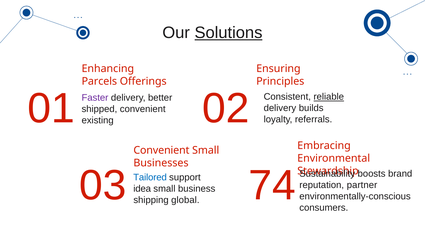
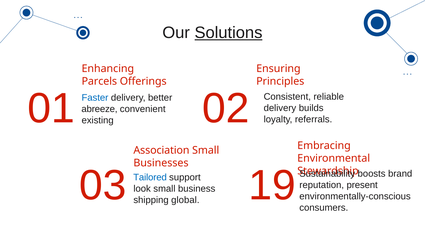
reliable underline: present -> none
Faster colour: purple -> blue
shipped: shipped -> abreeze
Convenient at (161, 150): Convenient -> Association
74: 74 -> 19
partner: partner -> present
idea: idea -> look
